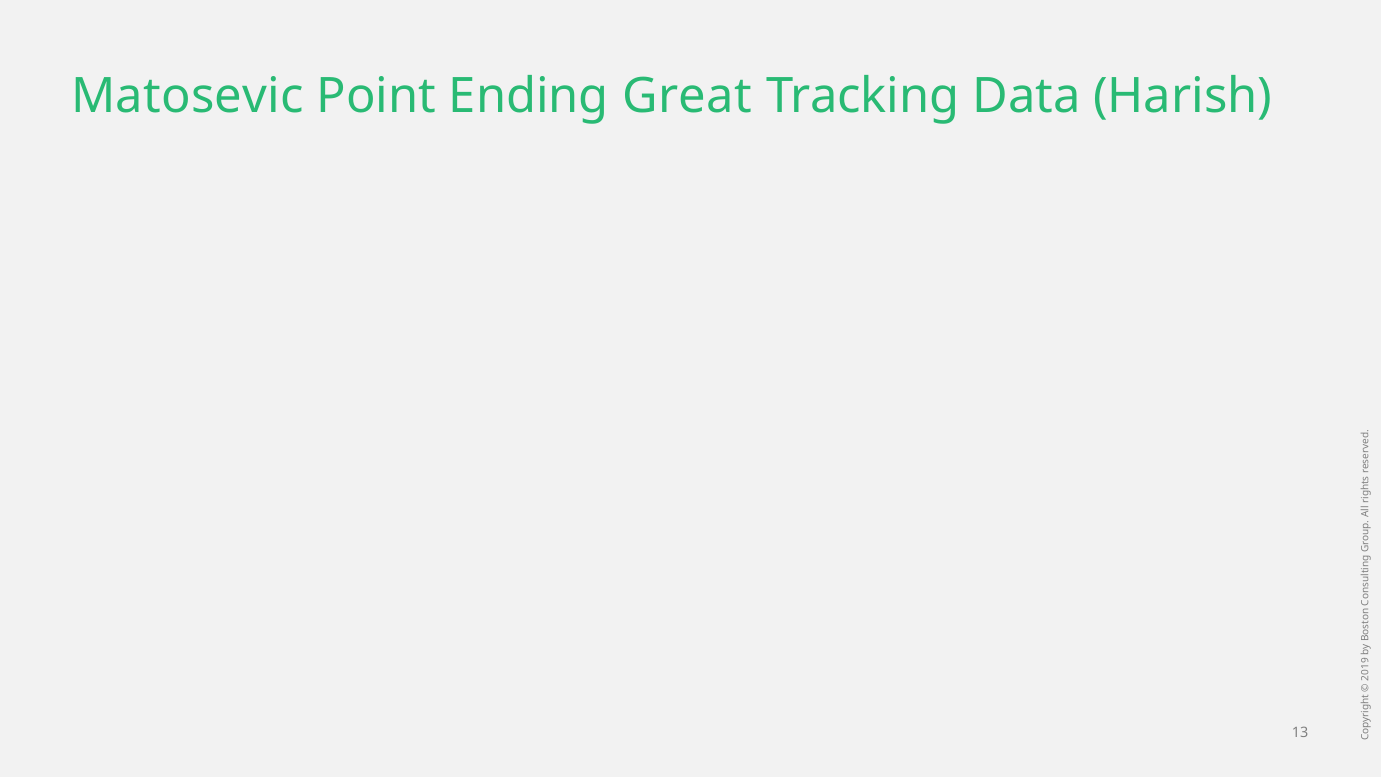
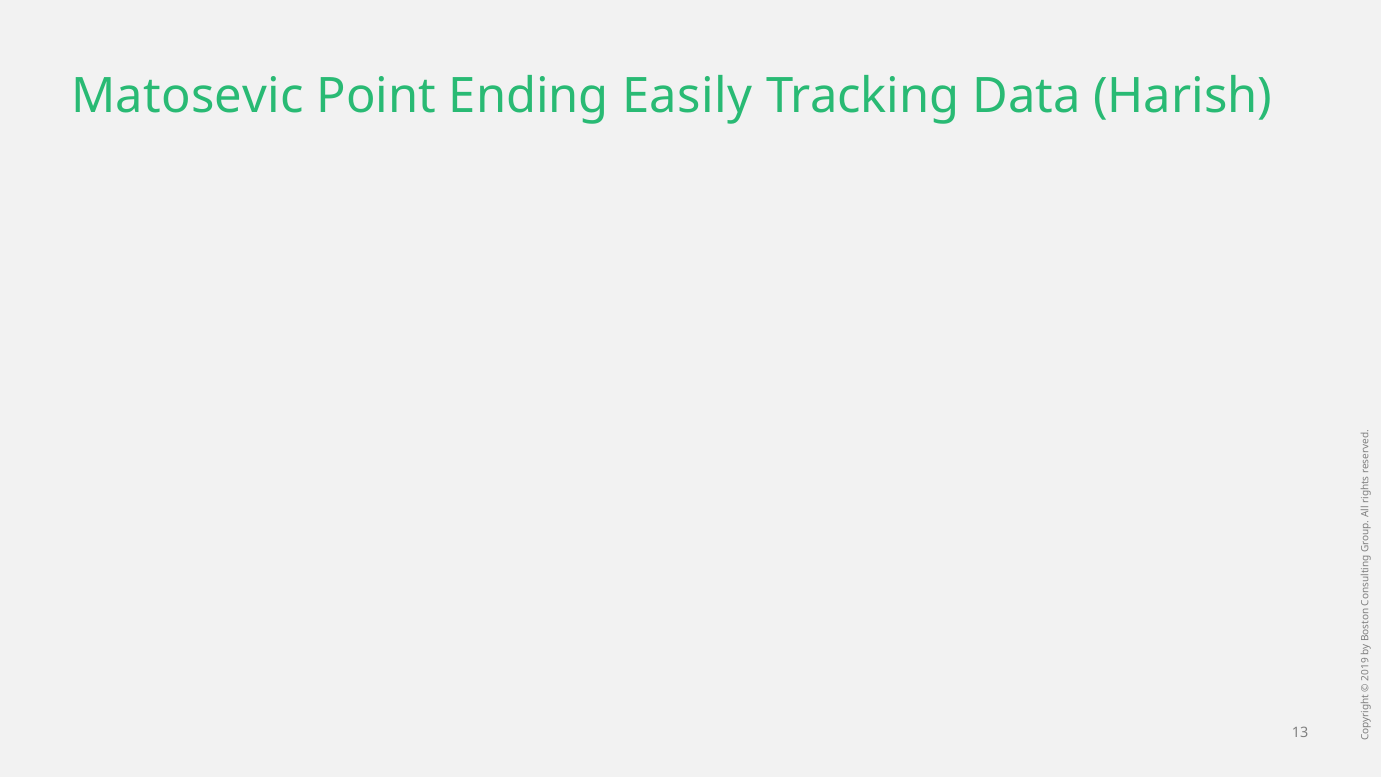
Great: Great -> Easily
